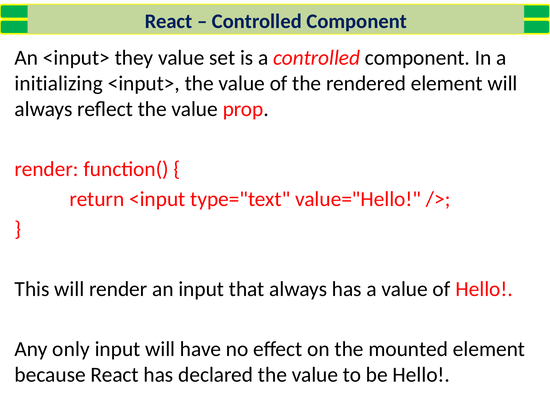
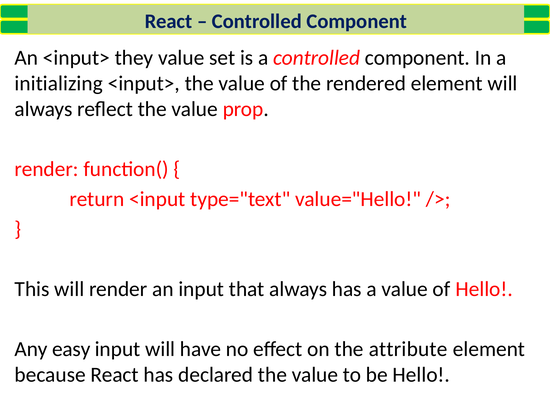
only: only -> easy
mounted: mounted -> attribute
